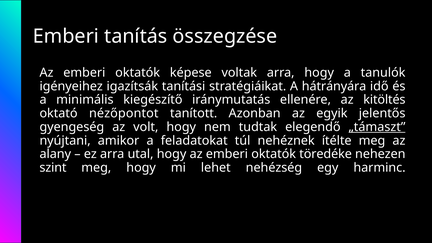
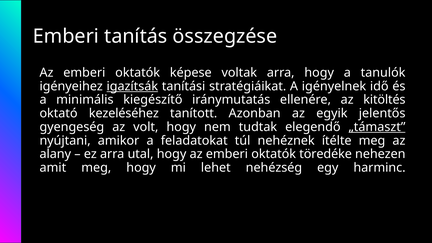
igazítsák underline: none -> present
hátrányára: hátrányára -> igényelnek
nézőpontot: nézőpontot -> kezeléséhez
szint: szint -> amit
